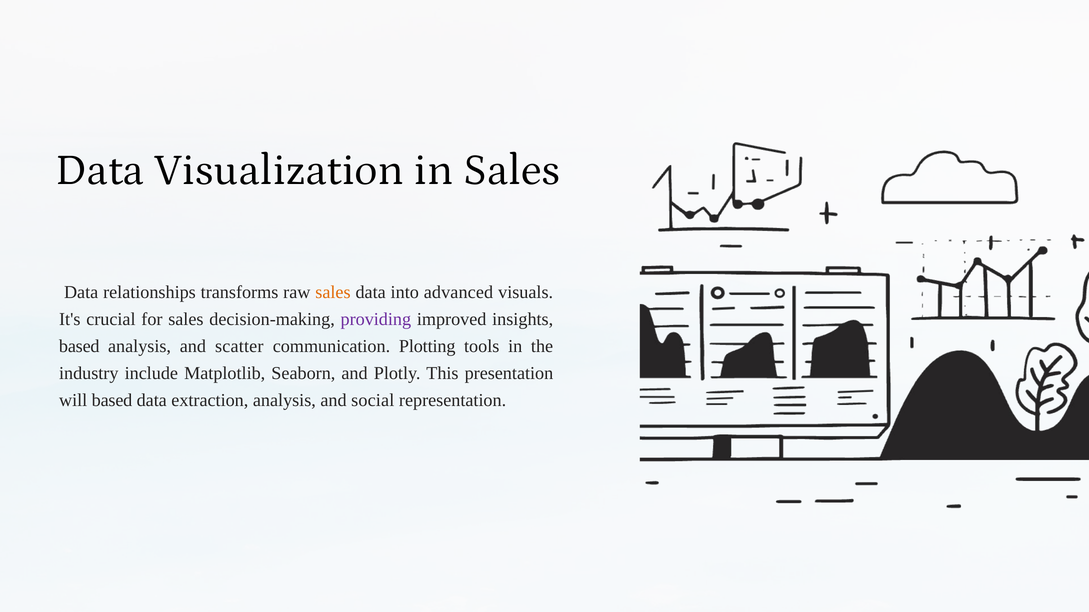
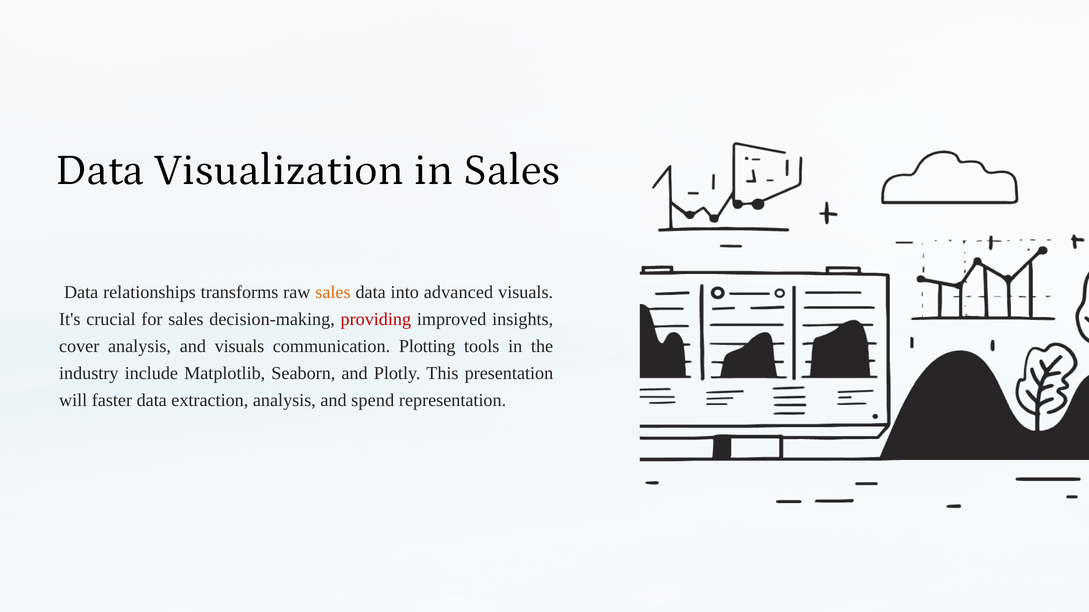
providing colour: purple -> red
based at (79, 346): based -> cover
and scatter: scatter -> visuals
will based: based -> faster
social: social -> spend
